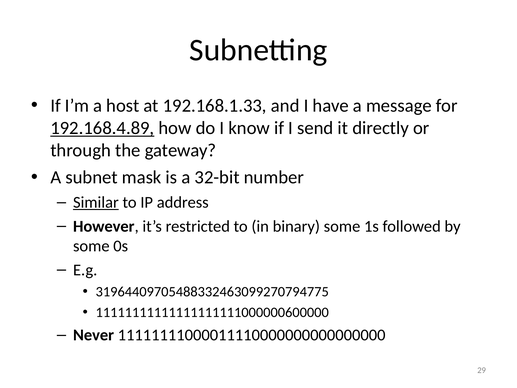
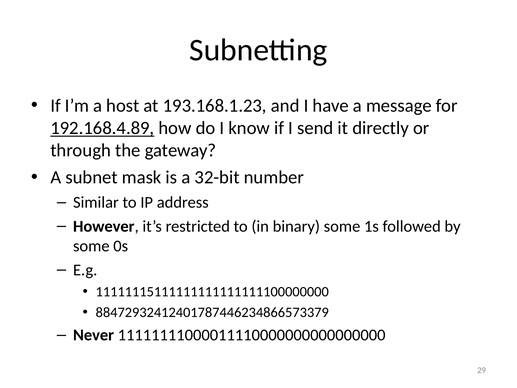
192.168.1.33: 192.168.1.33 -> 193.168.1.23
Similar underline: present -> none
31964409705488332463099270794775: 31964409705488332463099270794775 -> 11111115111111111111111100000000
11111111111111111111000000600000: 11111111111111111111000000600000 -> 88472932412401787446234866573379
